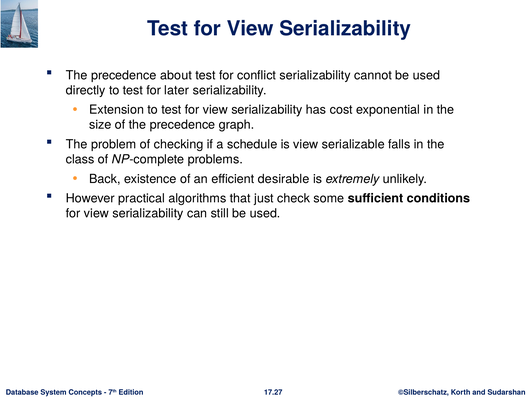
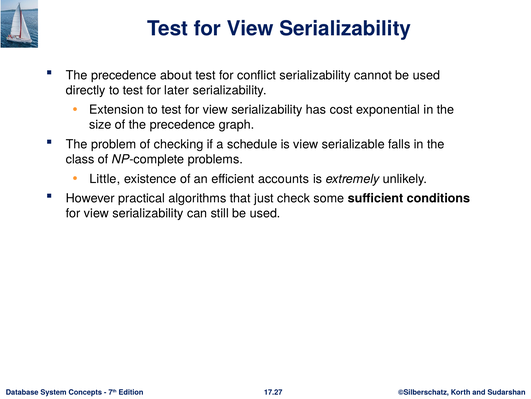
Back: Back -> Little
desirable: desirable -> accounts
